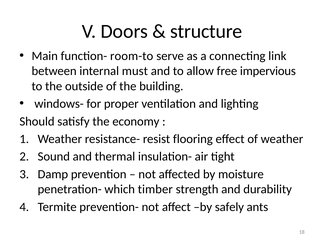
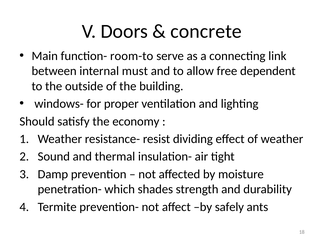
structure: structure -> concrete
impervious: impervious -> dependent
flooring: flooring -> dividing
timber: timber -> shades
